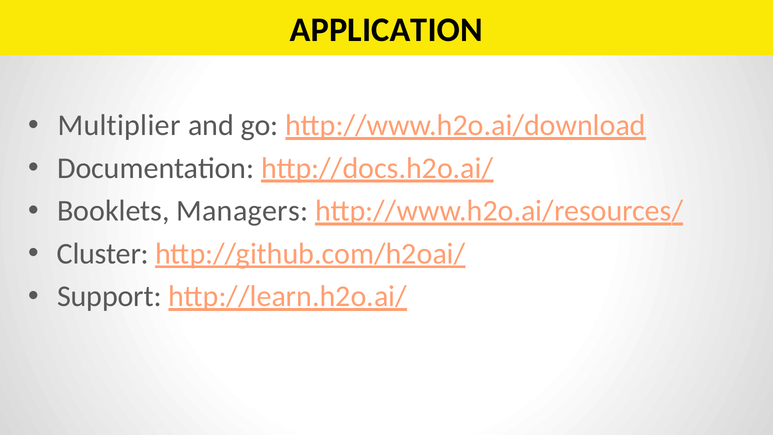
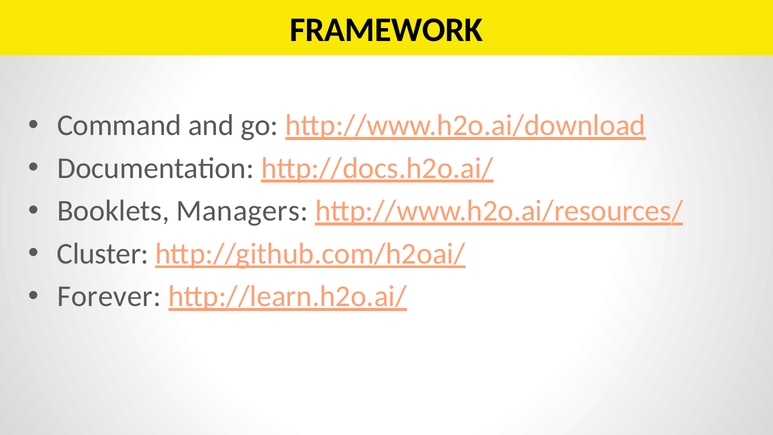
APPLICATION: APPLICATION -> FRAMEWORK
Multiplier: Multiplier -> Command
Support: Support -> Forever
